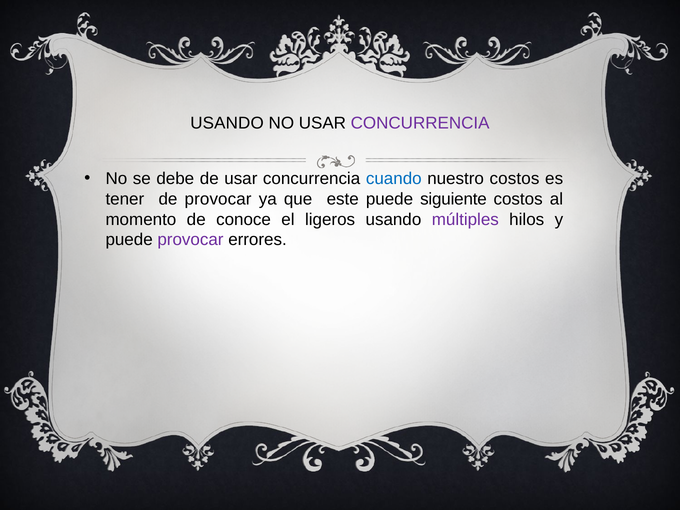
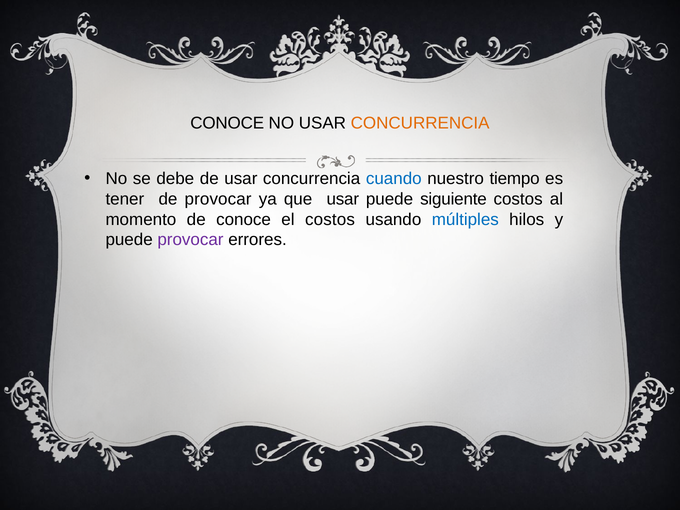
USANDO at (227, 123): USANDO -> CONOCE
CONCURRENCIA at (420, 123) colour: purple -> orange
nuestro costos: costos -> tiempo
que este: este -> usar
el ligeros: ligeros -> costos
múltiples colour: purple -> blue
